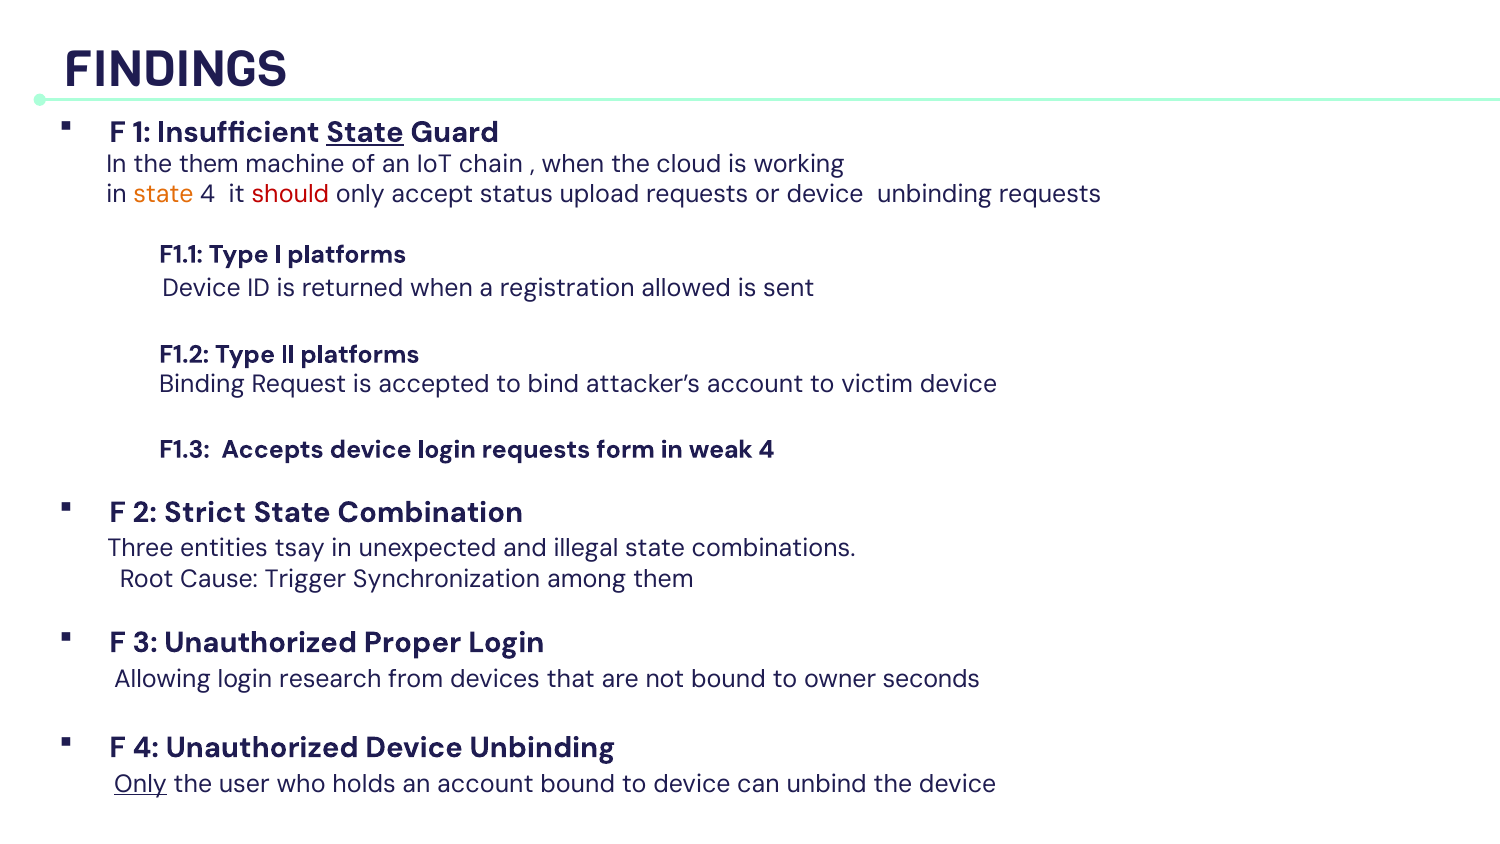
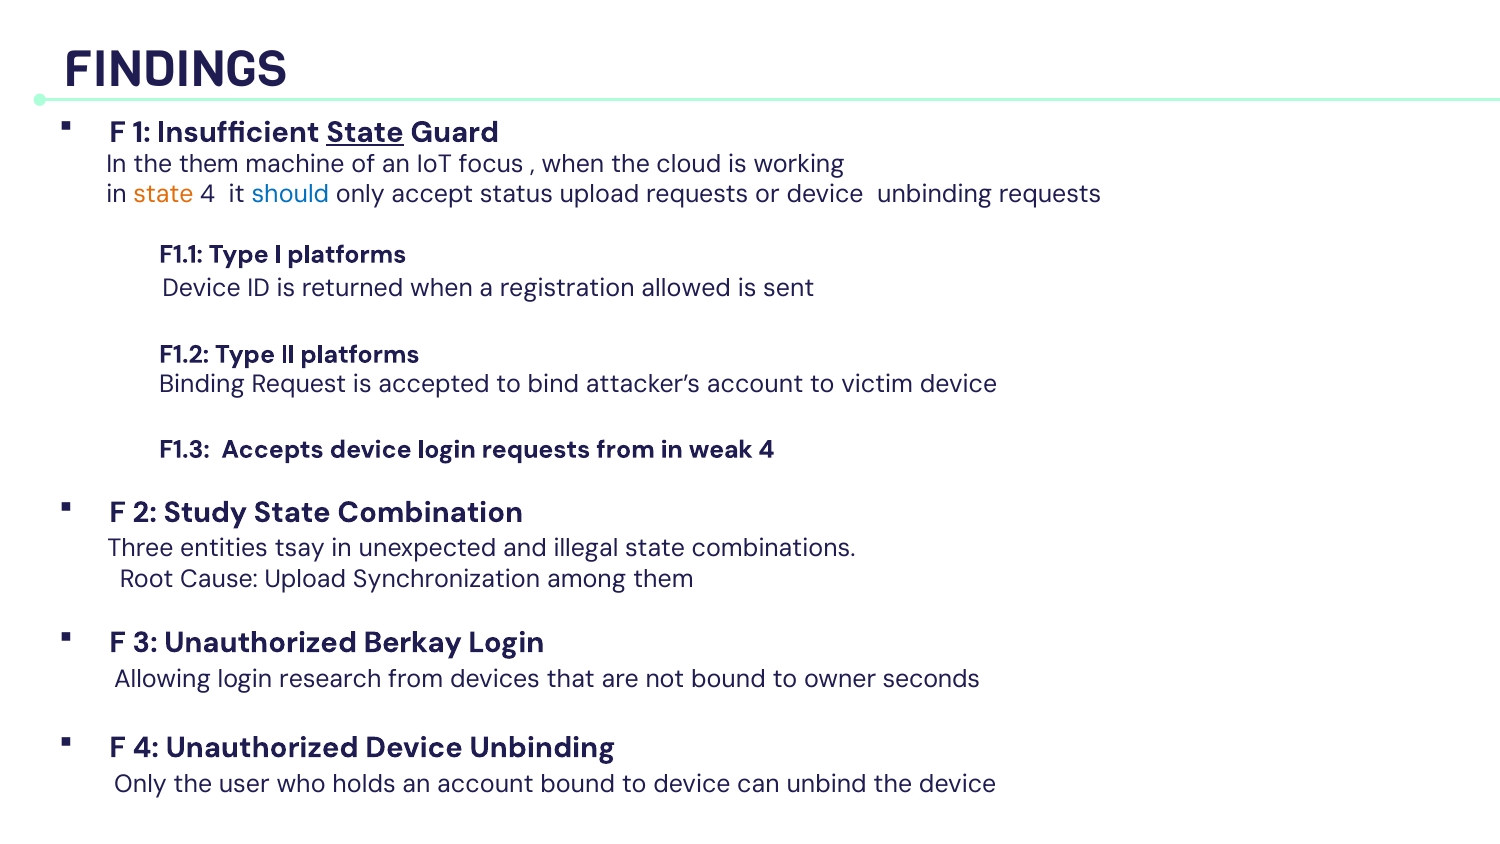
chain: chain -> focus
should colour: red -> blue
requests form: form -> from
Strict: Strict -> Study
Cause Trigger: Trigger -> Upload
Proper: Proper -> Berkay
Only at (141, 784) underline: present -> none
